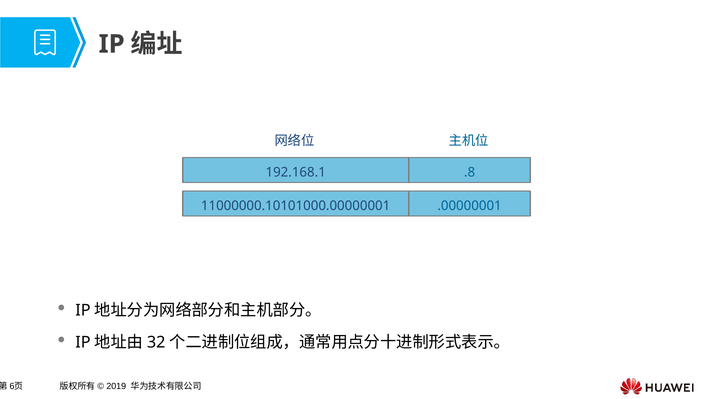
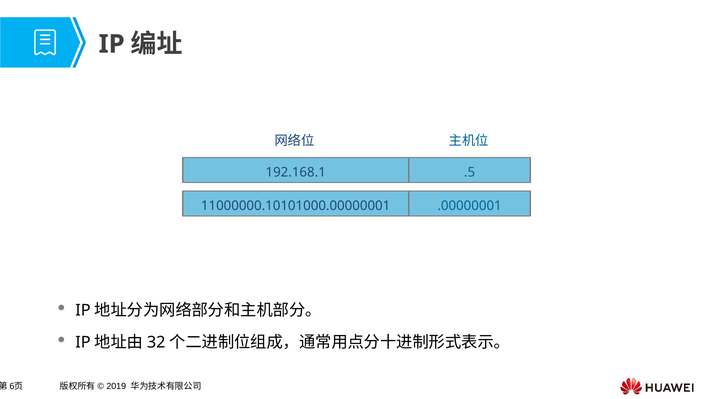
.8: .8 -> .5
